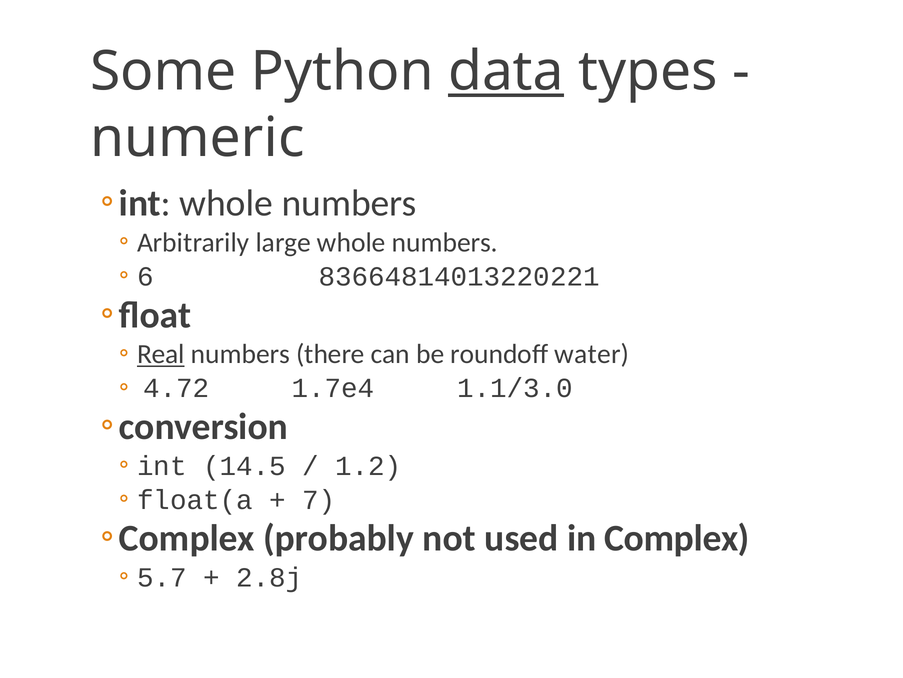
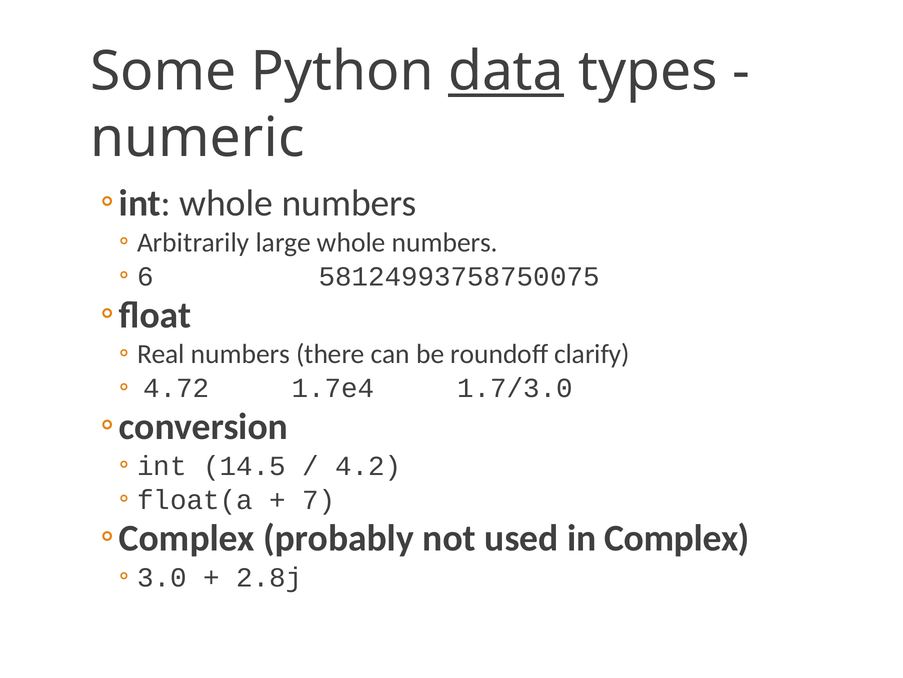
83664814013220221: 83664814013220221 -> 58124993758750075
Real underline: present -> none
water: water -> clarify
1.1/3.0: 1.1/3.0 -> 1.7/3.0
1.2: 1.2 -> 4.2
5.7: 5.7 -> 3.0
